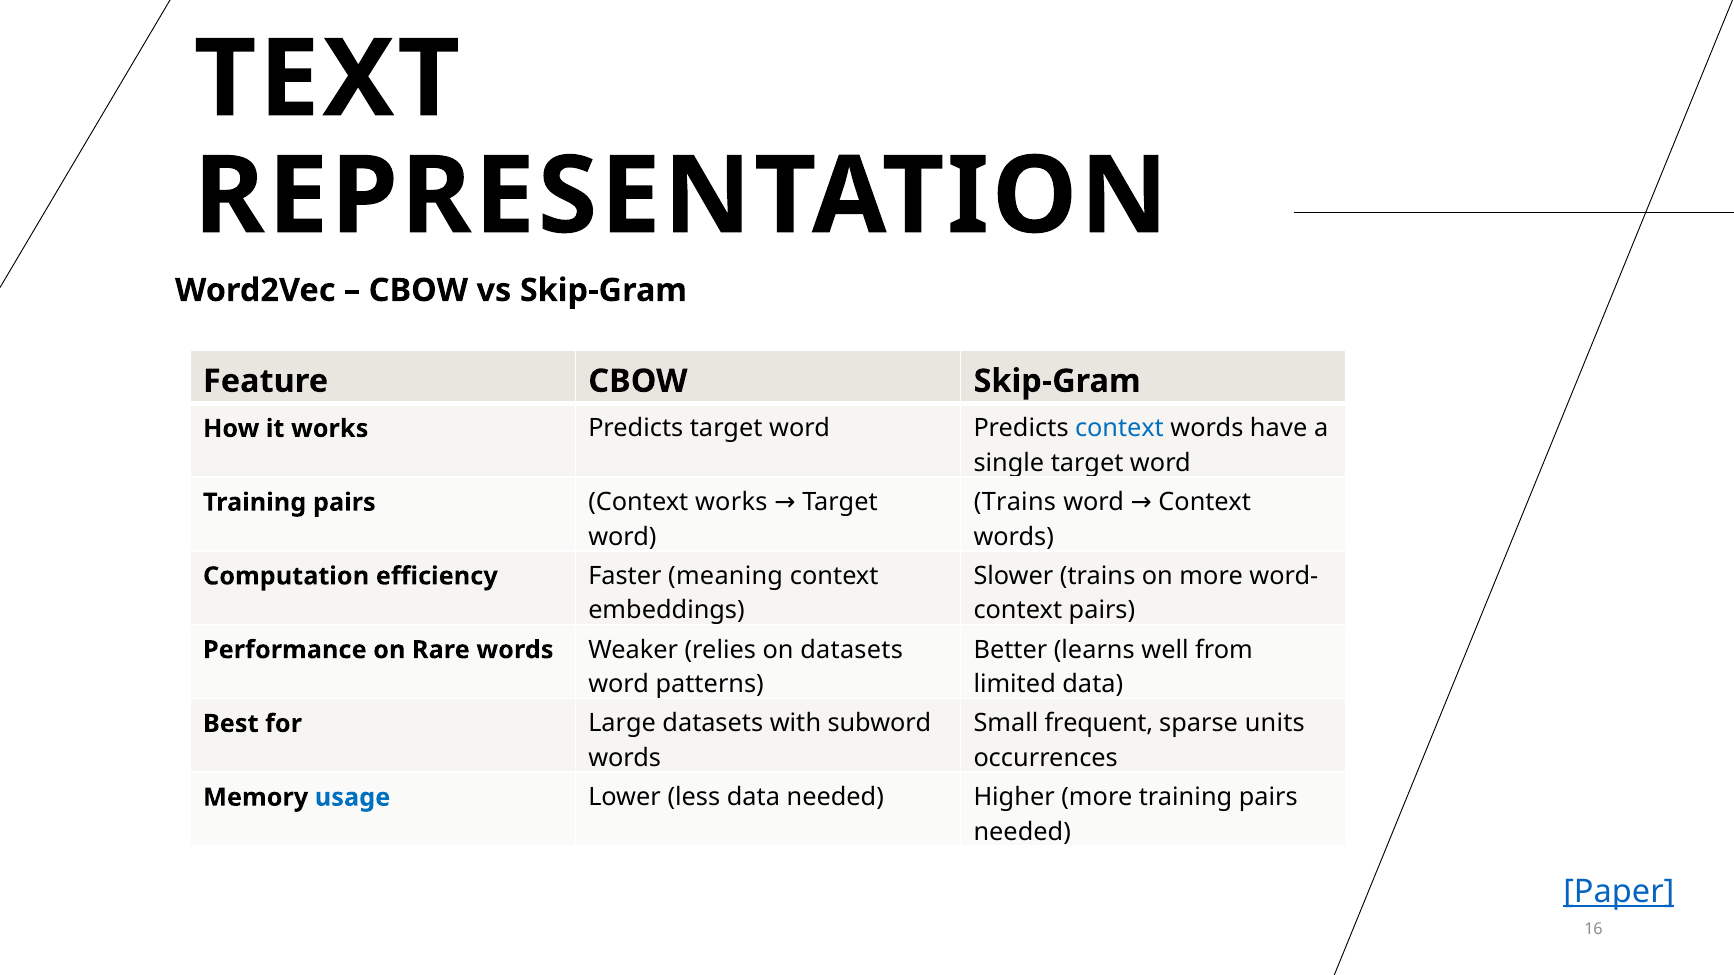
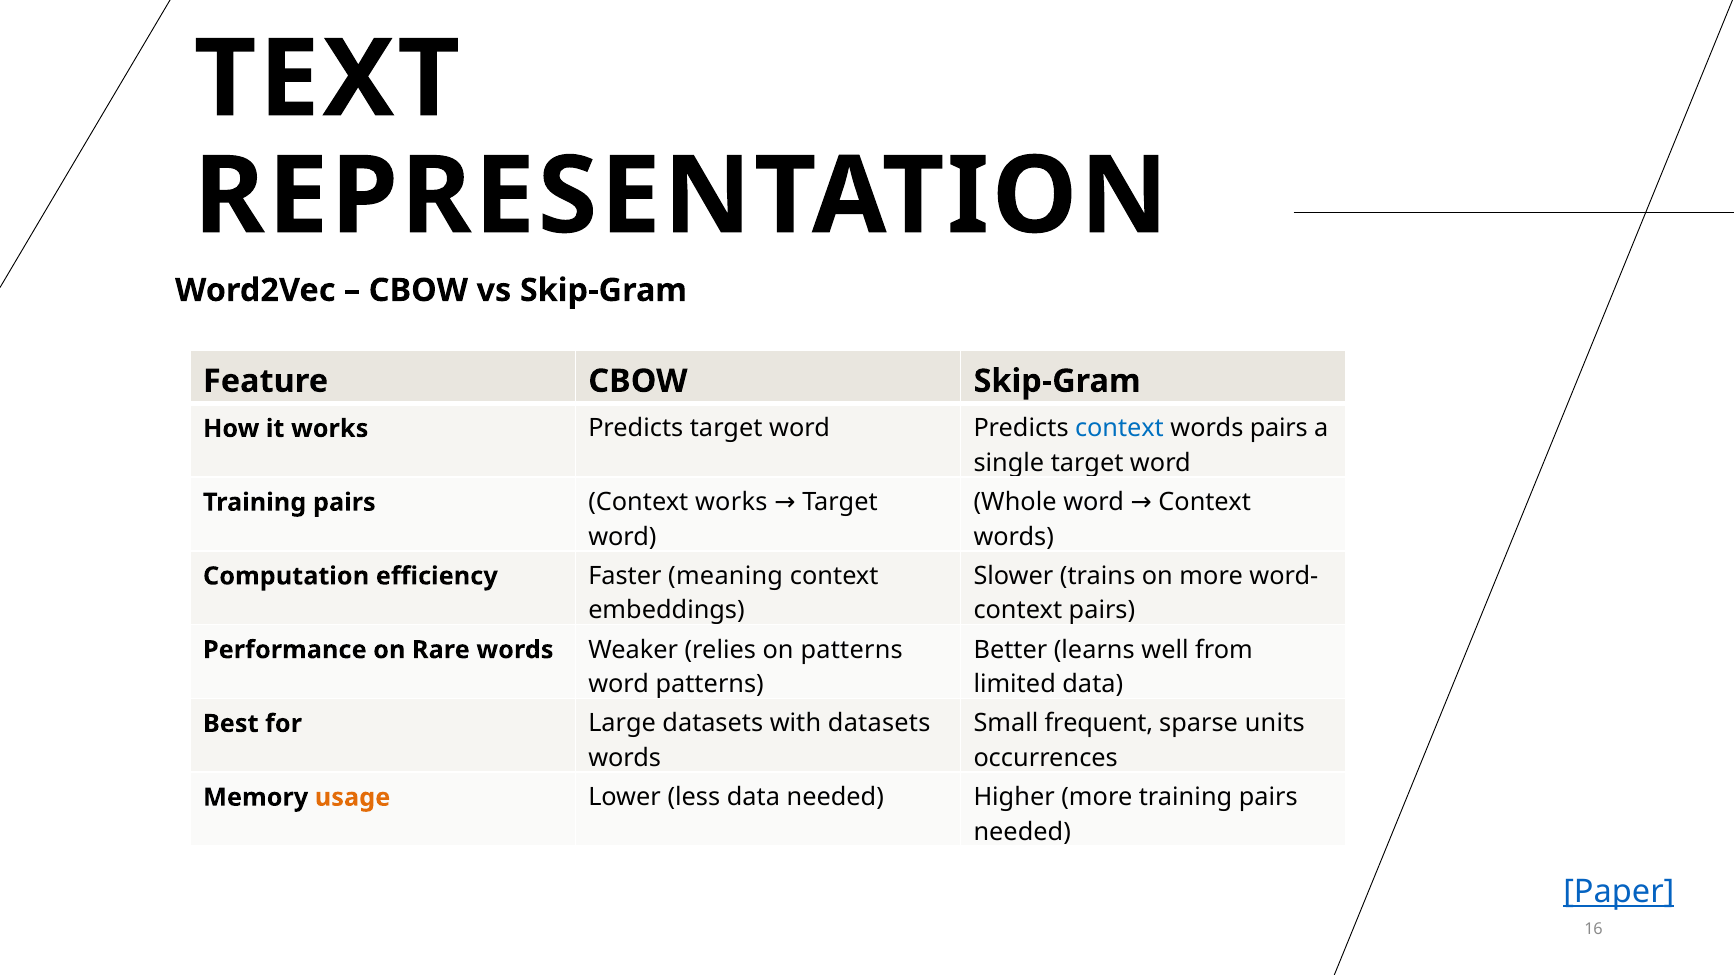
words have: have -> pairs
Trains at (1015, 503): Trains -> Whole
on datasets: datasets -> patterns
with subword: subword -> datasets
usage colour: blue -> orange
